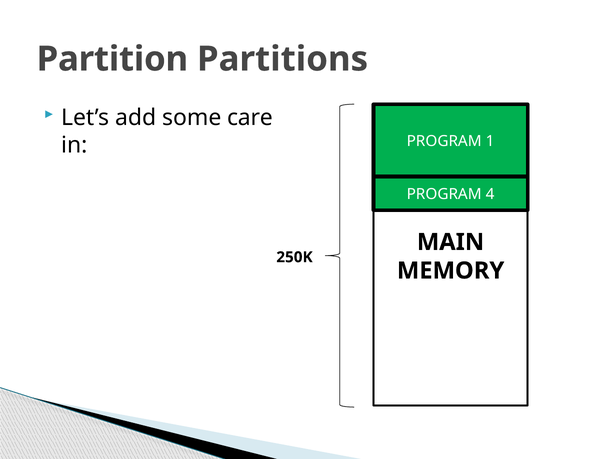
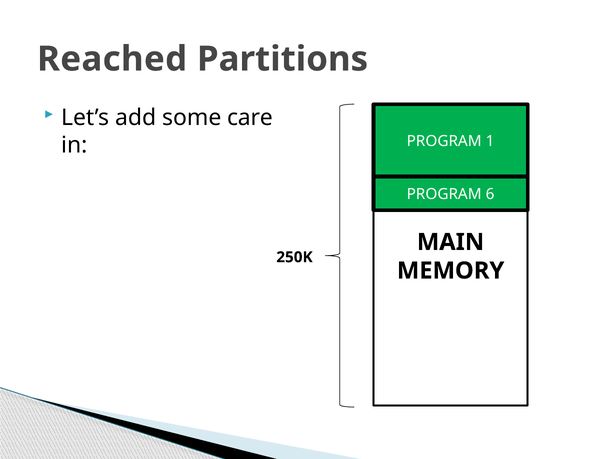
Partition: Partition -> Reached
4: 4 -> 6
